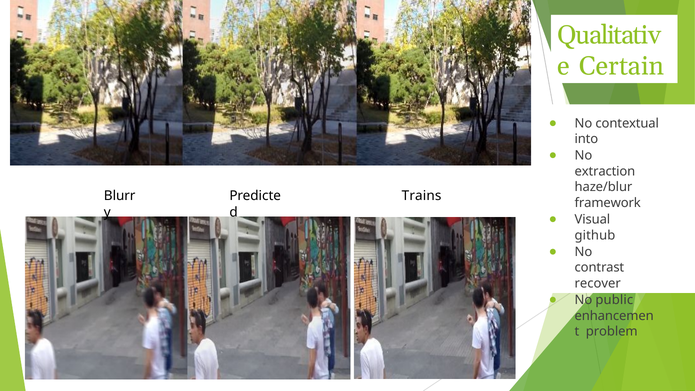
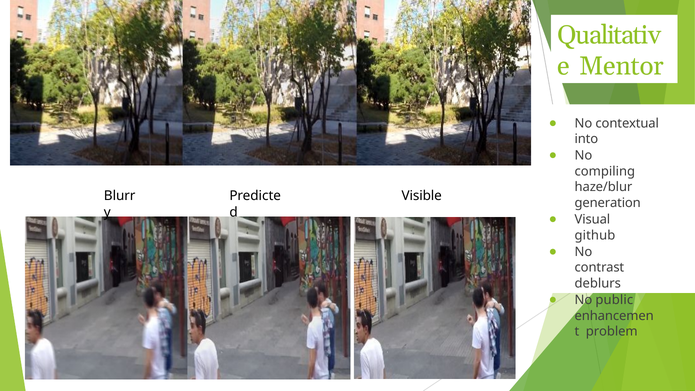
Certain: Certain -> Mentor
extraction: extraction -> compiling
Trains: Trains -> Visible
framework: framework -> generation
recover: recover -> deblurs
